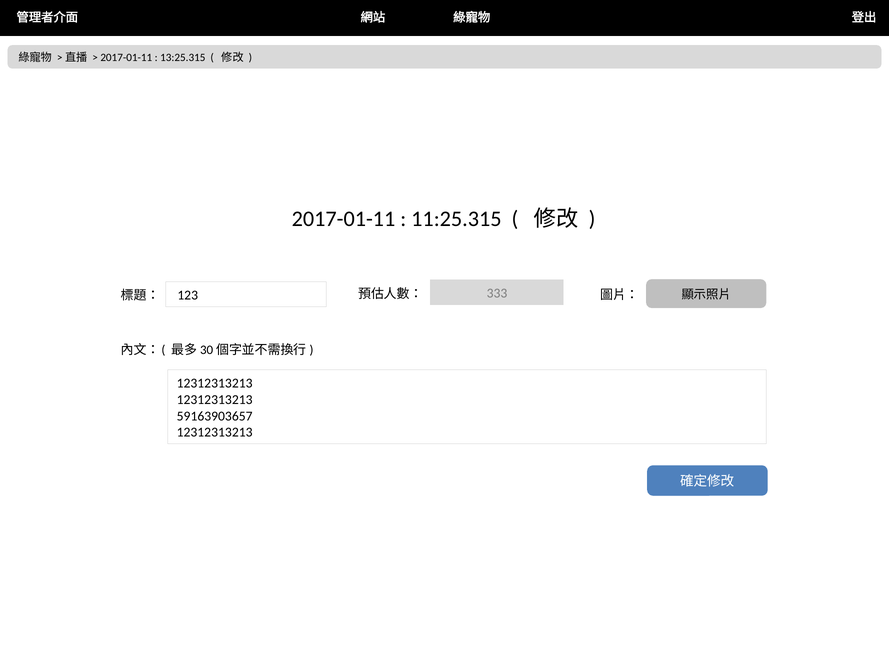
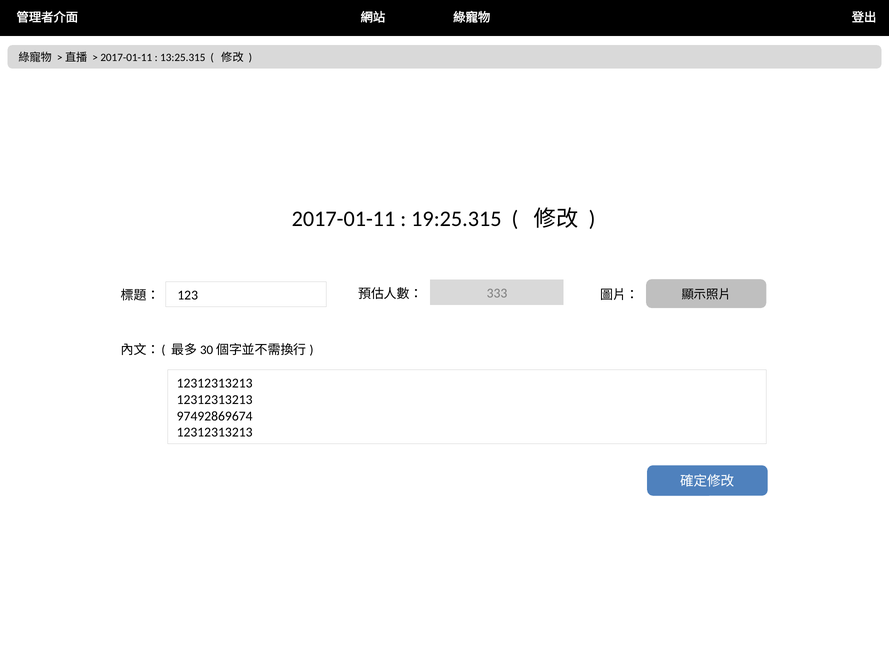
11:25.315: 11:25.315 -> 19:25.315
59163903657: 59163903657 -> 97492869674
